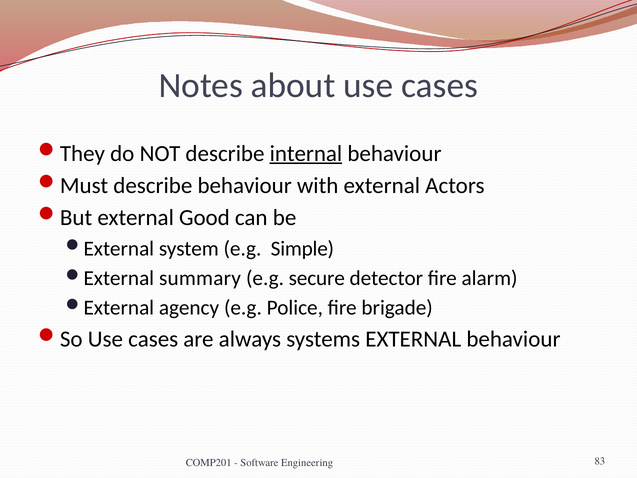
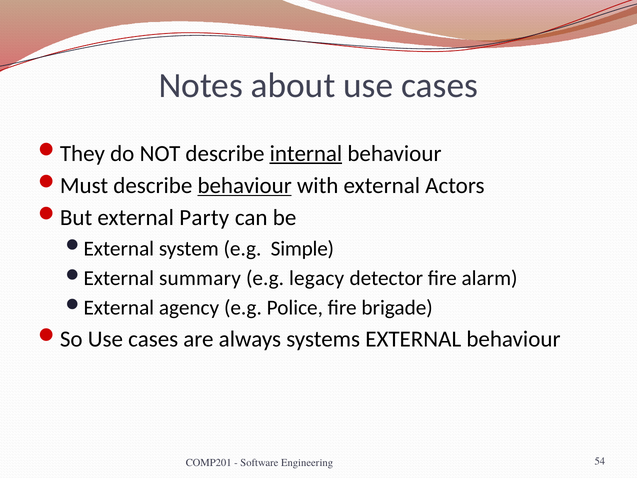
behaviour at (245, 186) underline: none -> present
Good: Good -> Party
secure: secure -> legacy
83: 83 -> 54
